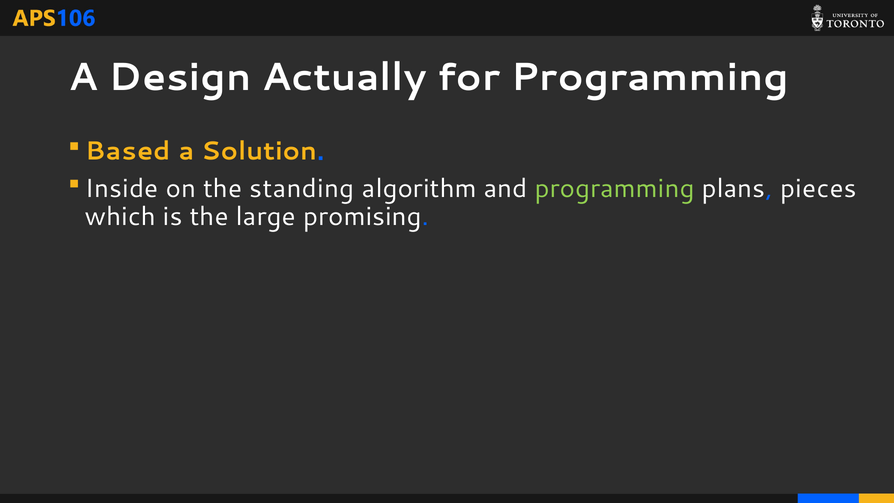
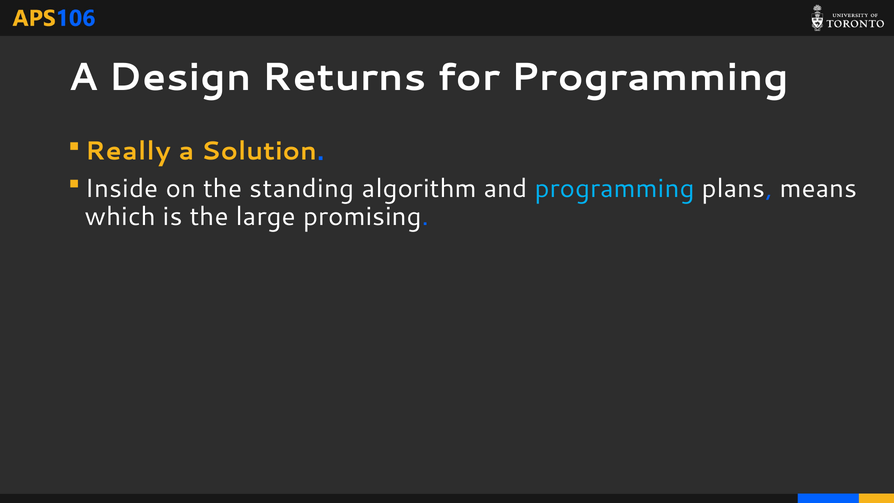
Actually: Actually -> Returns
Based: Based -> Really
programming at (615, 189) colour: light green -> light blue
pieces: pieces -> means
